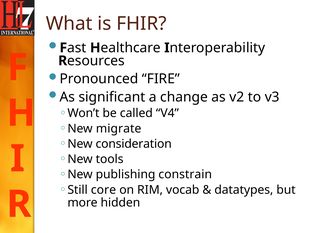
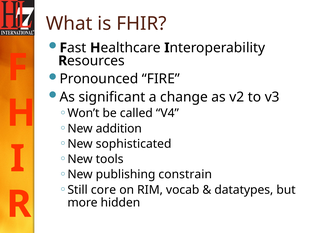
migrate: migrate -> addition
consideration: consideration -> sophisticated
